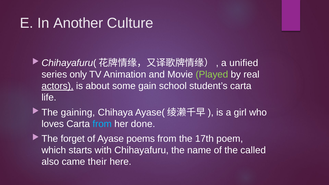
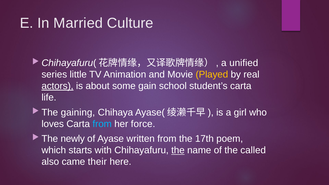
Another: Another -> Married
only: only -> little
Played colour: light green -> yellow
done: done -> force
forget: forget -> newly
poems: poems -> written
the at (178, 150) underline: none -> present
